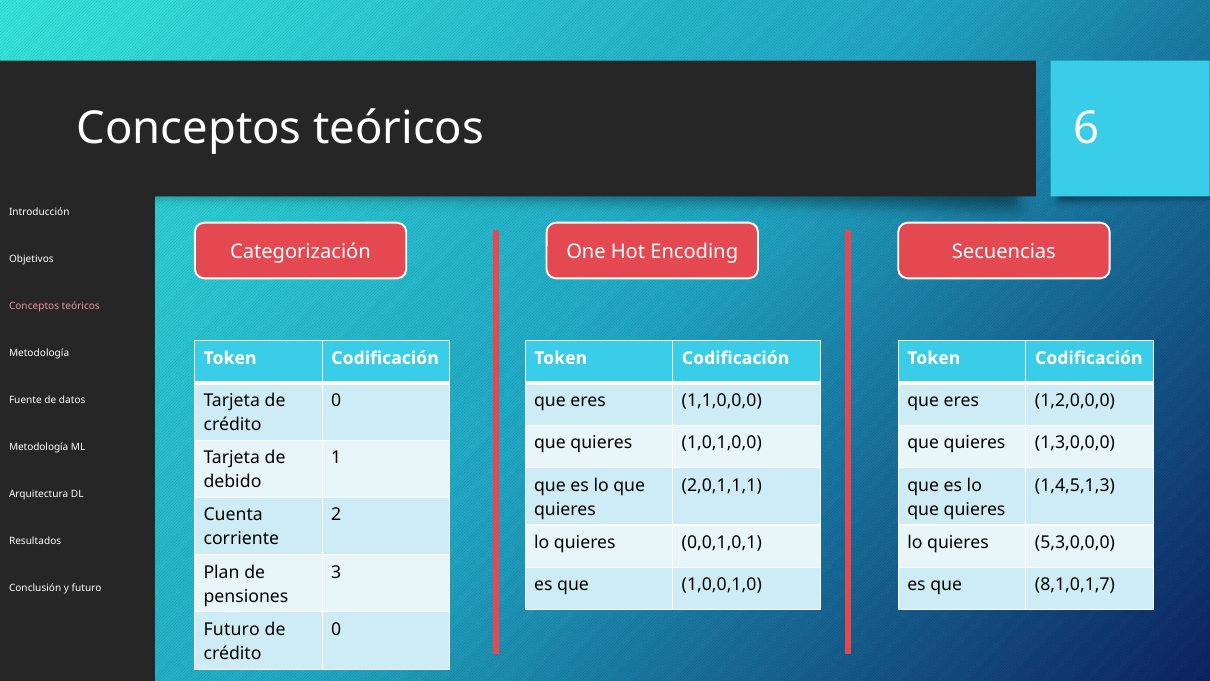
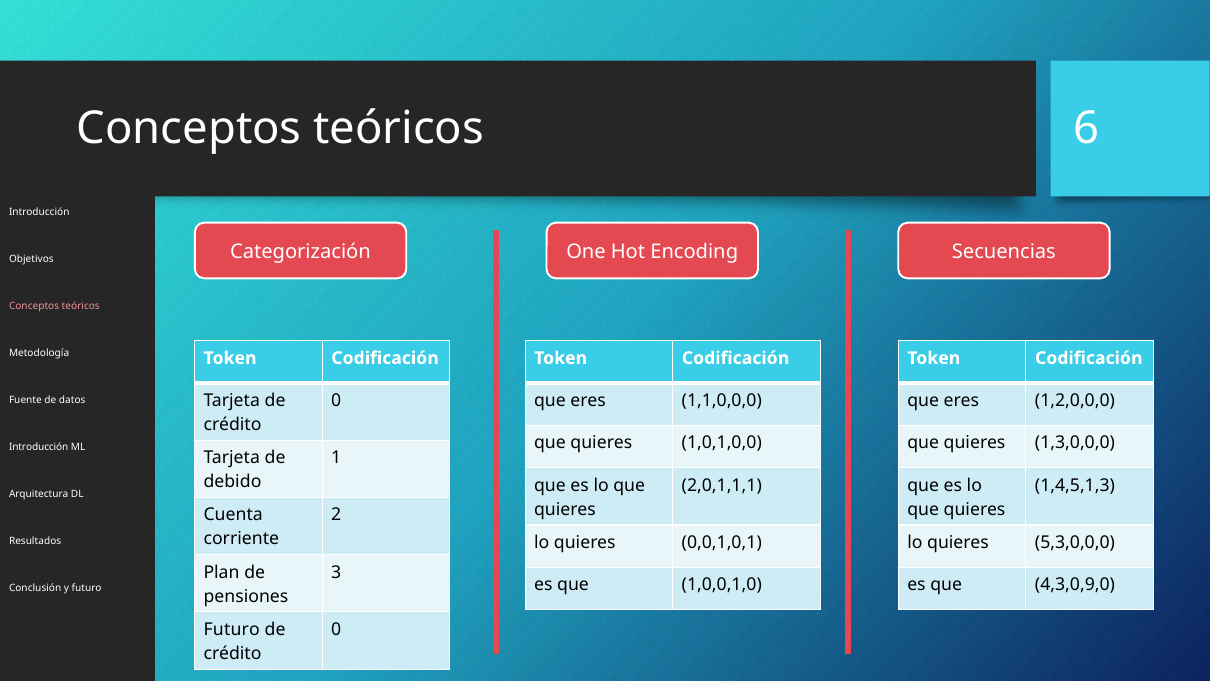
Metodología at (39, 447): Metodología -> Introducción
8,1,0,1,7: 8,1,0,1,7 -> 4,3,0,9,0
